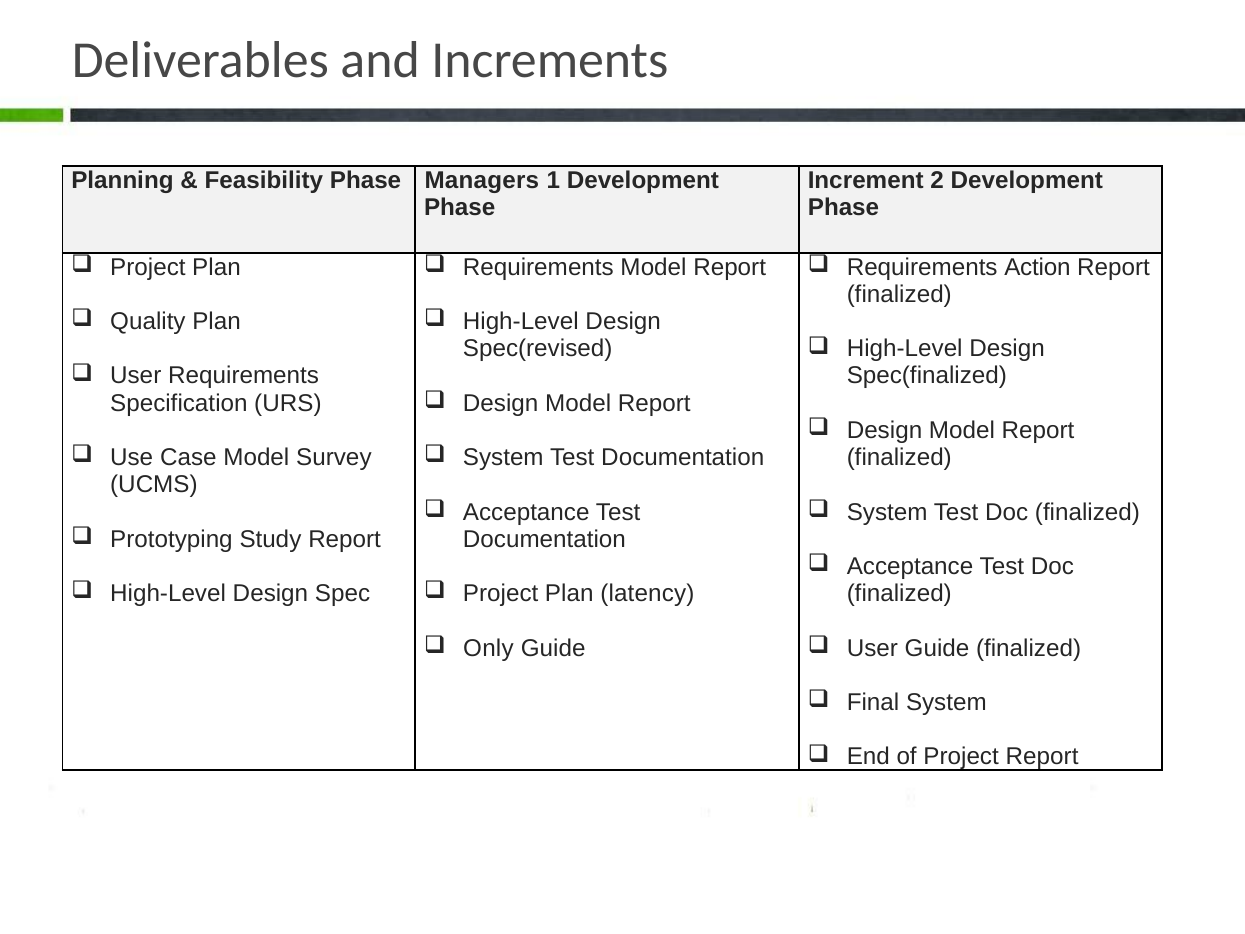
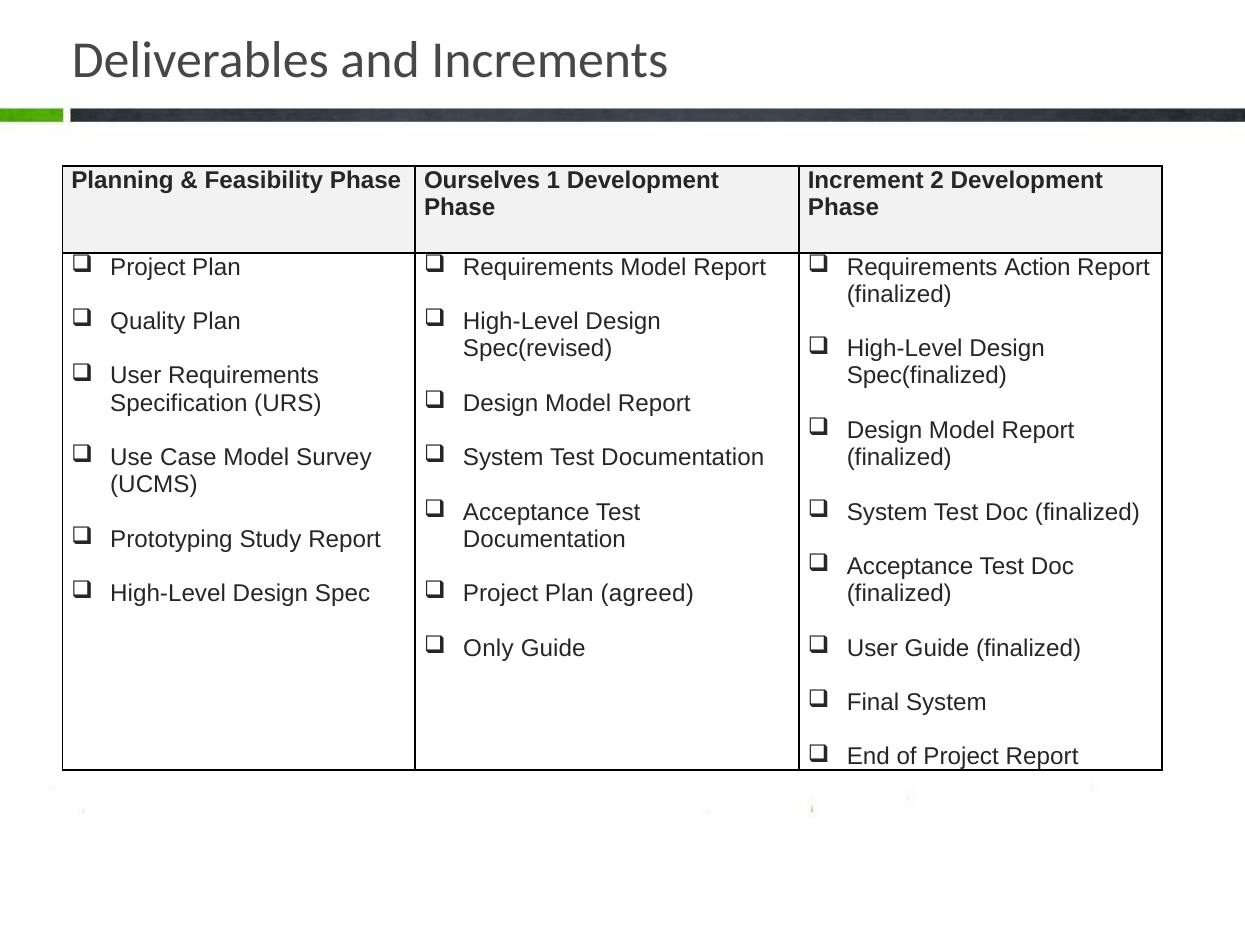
Managers: Managers -> Ourselves
latency: latency -> agreed
